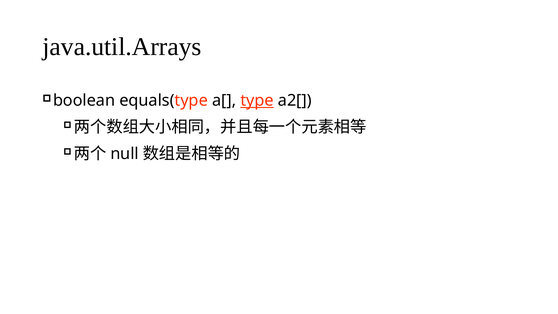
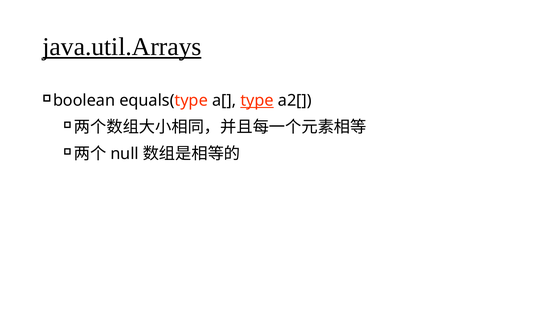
java.util.Arrays underline: none -> present
